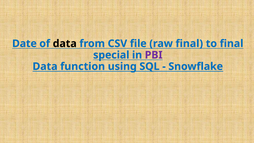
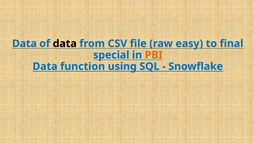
Date at (24, 44): Date -> Data
raw final: final -> easy
PBI colour: purple -> orange
